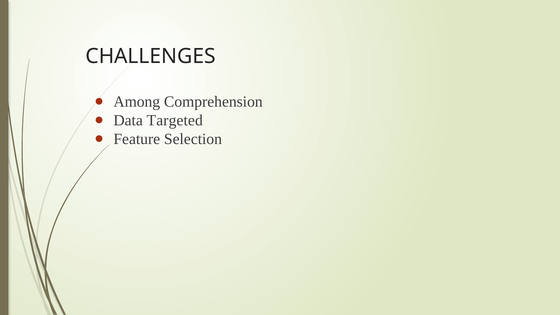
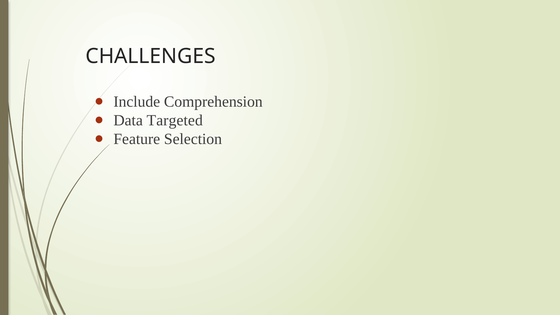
Among: Among -> Include
